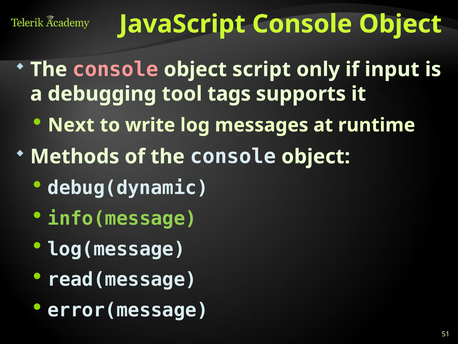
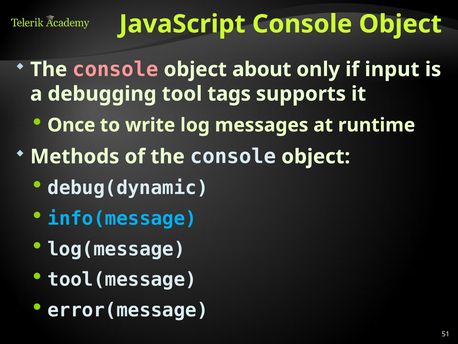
script: script -> about
Next: Next -> Once
info(message colour: light green -> light blue
read(message: read(message -> tool(message
